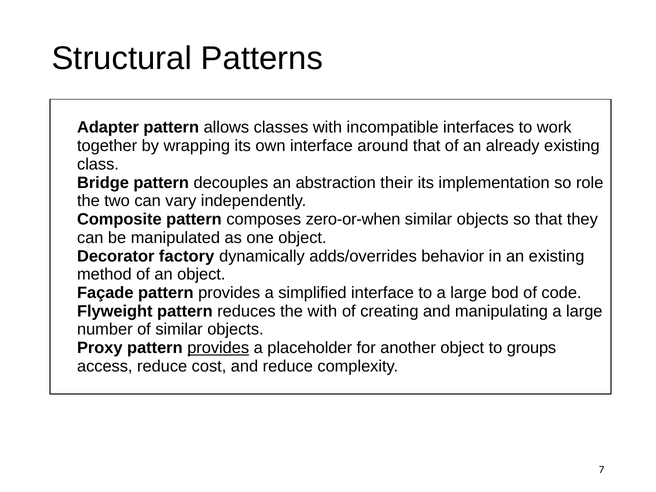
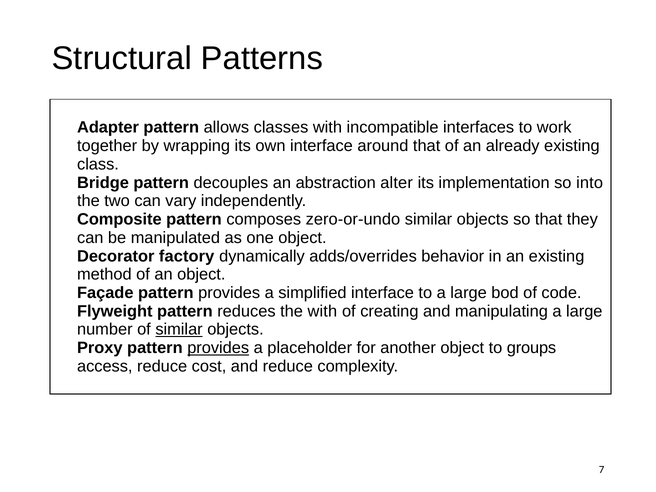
their: their -> alter
role: role -> into
zero-or-when: zero-or-when -> zero-or-undo
similar at (179, 330) underline: none -> present
